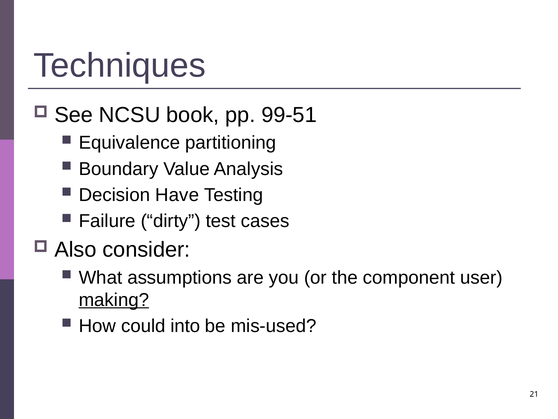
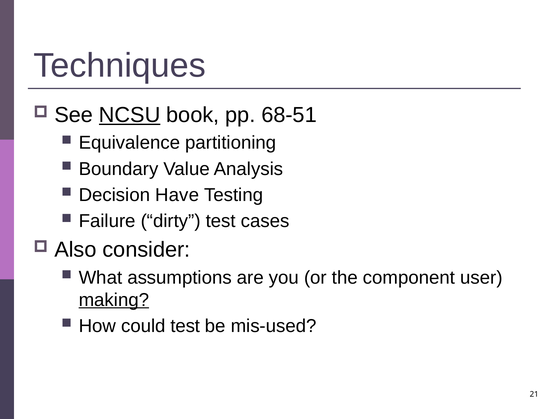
NCSU underline: none -> present
99-51: 99-51 -> 68-51
could into: into -> test
